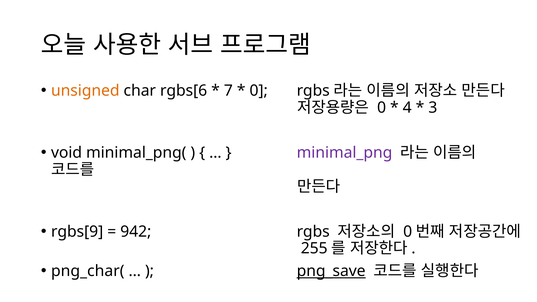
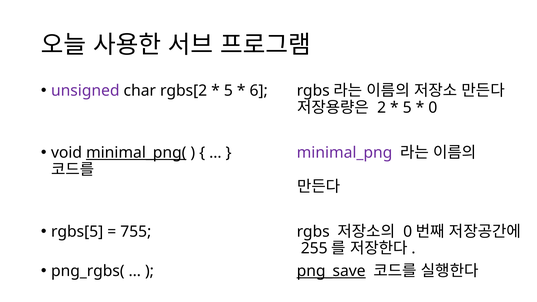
unsigned colour: orange -> purple
rgbs[6: rgbs[6 -> rgbs[2
7 at (228, 91): 7 -> 5
0 at (259, 91): 0 -> 6
0 at (382, 108): 0 -> 2
4 at (407, 108): 4 -> 5
3 at (433, 108): 3 -> 0
minimal_png( underline: none -> present
rgbs[9: rgbs[9 -> rgbs[5
942: 942 -> 755
png_char(: png_char( -> png_rgbs(
